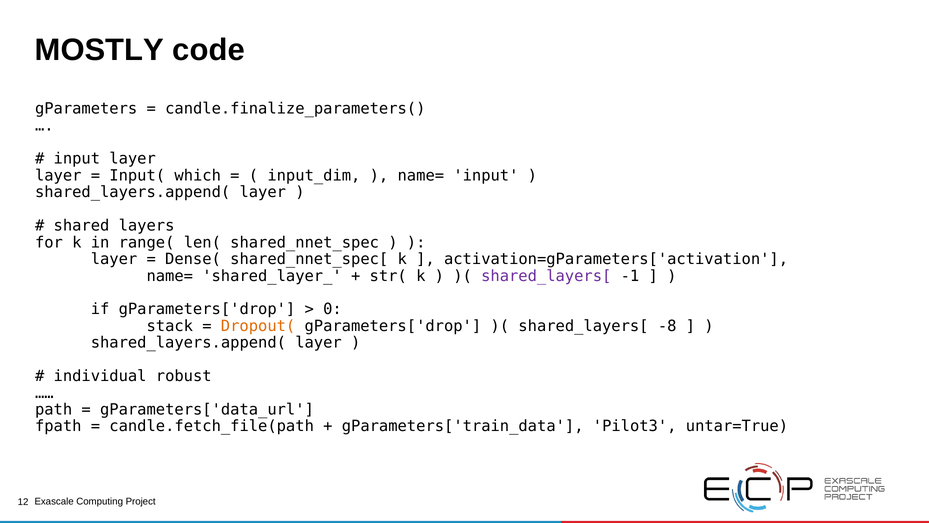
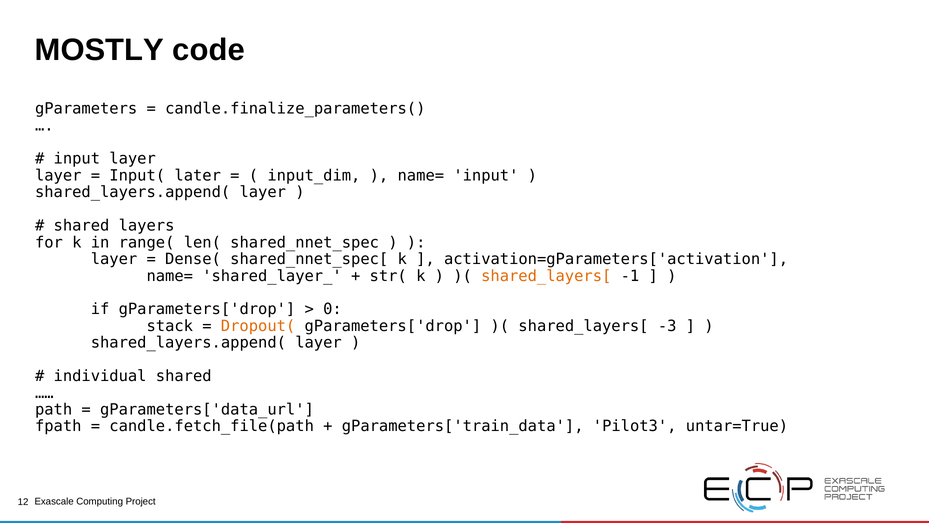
which: which -> later
shared_layers[ at (546, 276) colour: purple -> orange
-8: -8 -> -3
individual robust: robust -> shared
